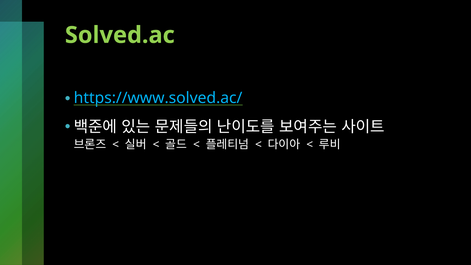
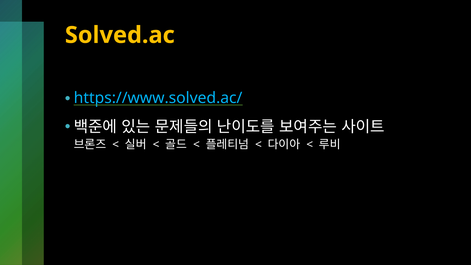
Solved.ac colour: light green -> yellow
